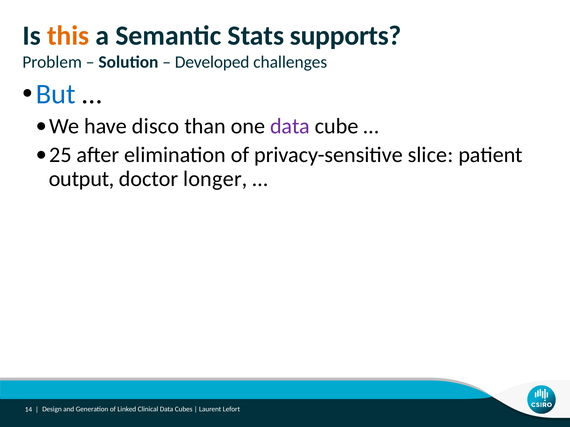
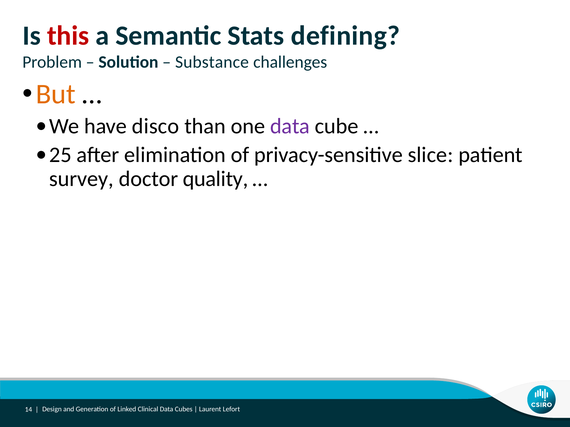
this colour: orange -> red
supports: supports -> defining
Developed: Developed -> Substance
But colour: blue -> orange
output: output -> survey
longer: longer -> quality
